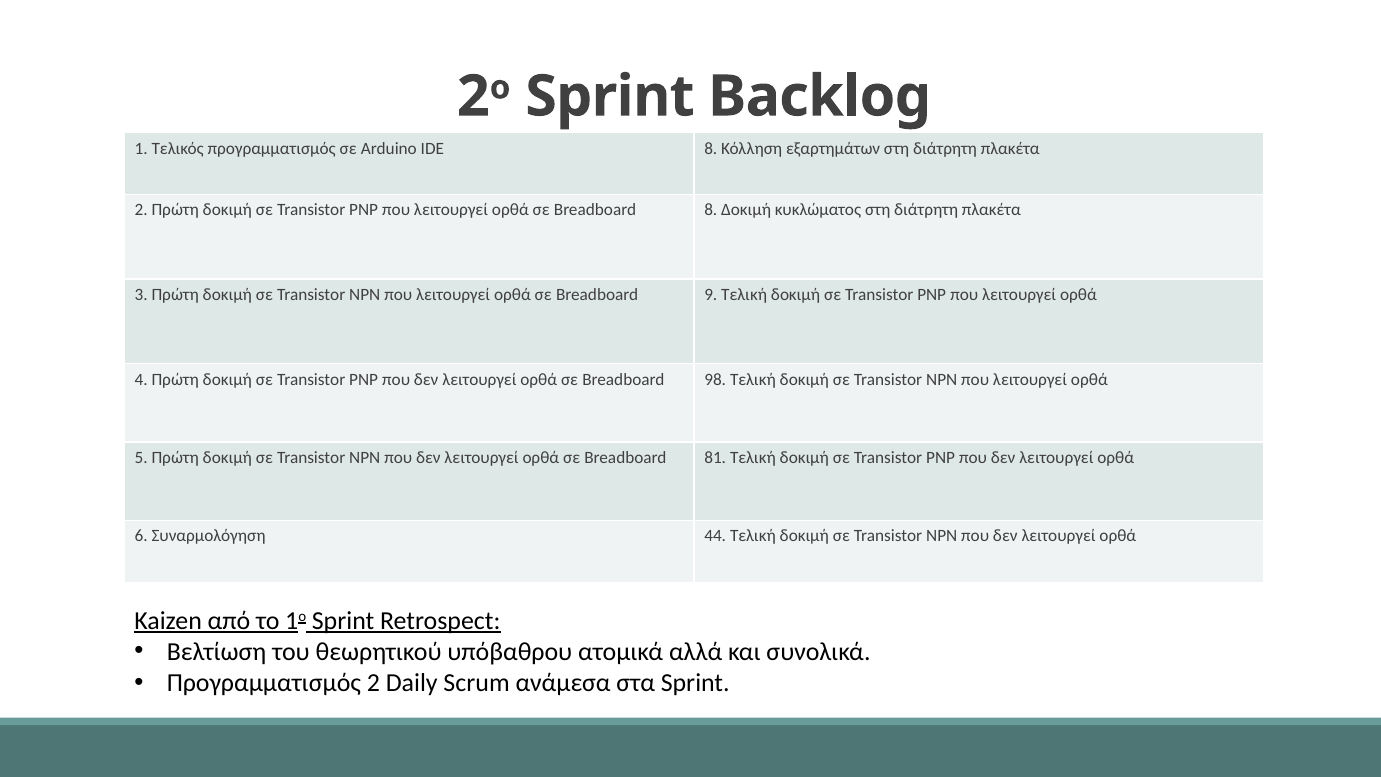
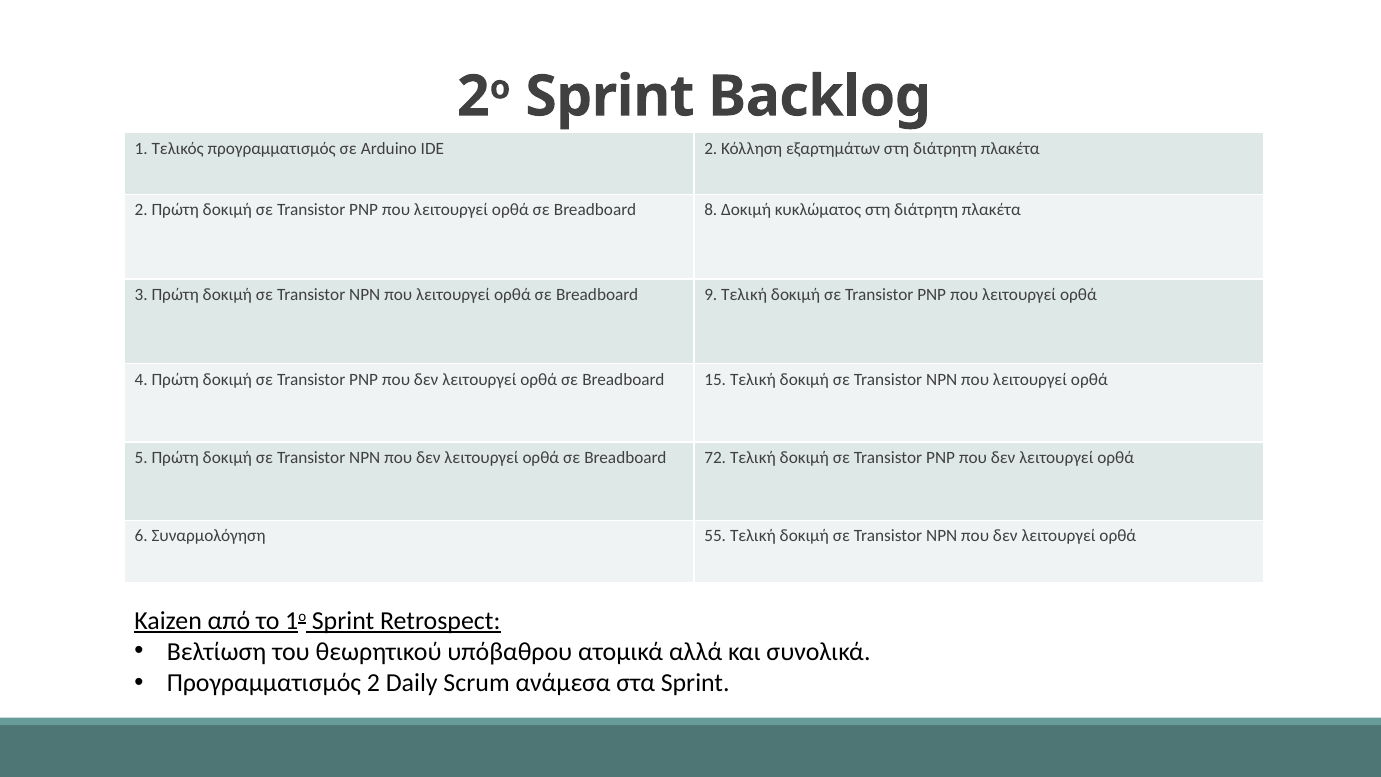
IDE 8: 8 -> 2
98: 98 -> 15
81: 81 -> 72
44: 44 -> 55
